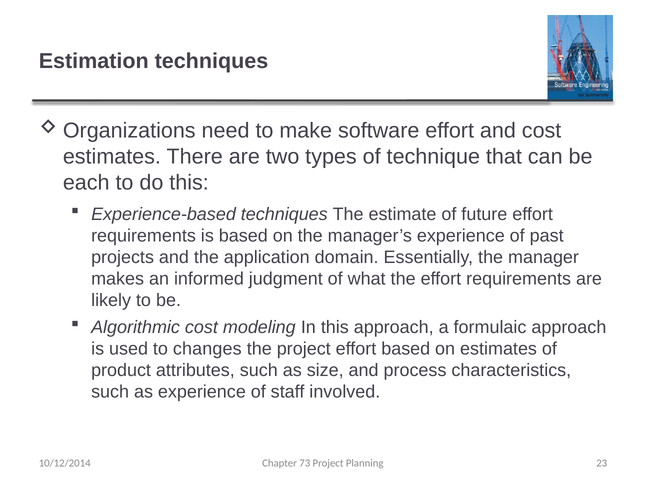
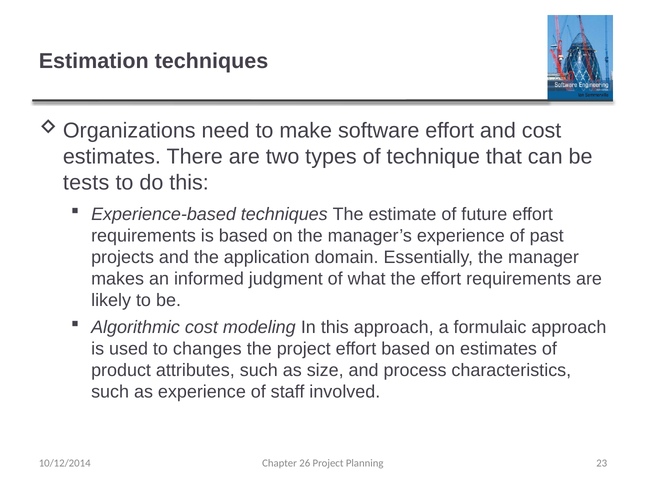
each: each -> tests
73: 73 -> 26
